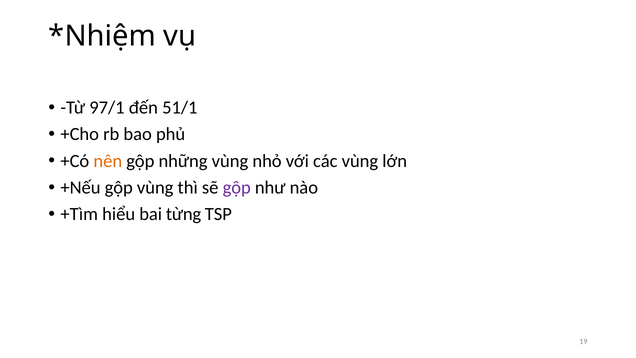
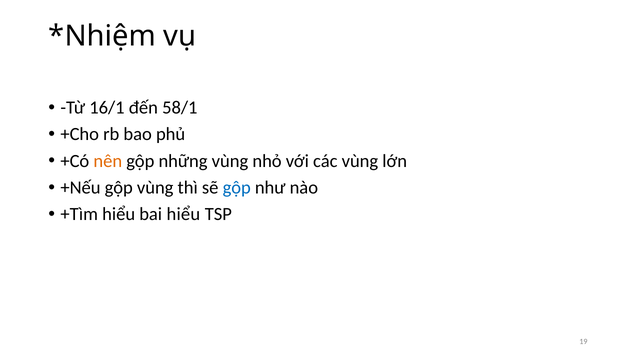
97/1: 97/1 -> 16/1
51/1: 51/1 -> 58/1
gộp at (237, 188) colour: purple -> blue
bai từng: từng -> hiểu
